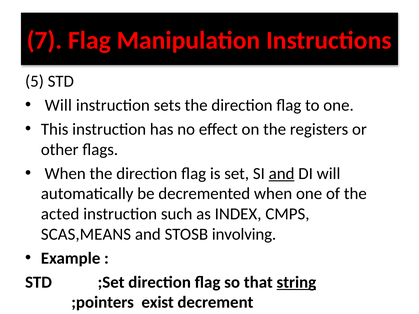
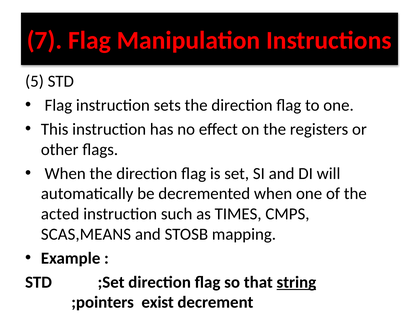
Will at (58, 105): Will -> Flag
and at (282, 174) underline: present -> none
INDEX: INDEX -> TIMES
involving: involving -> mapping
